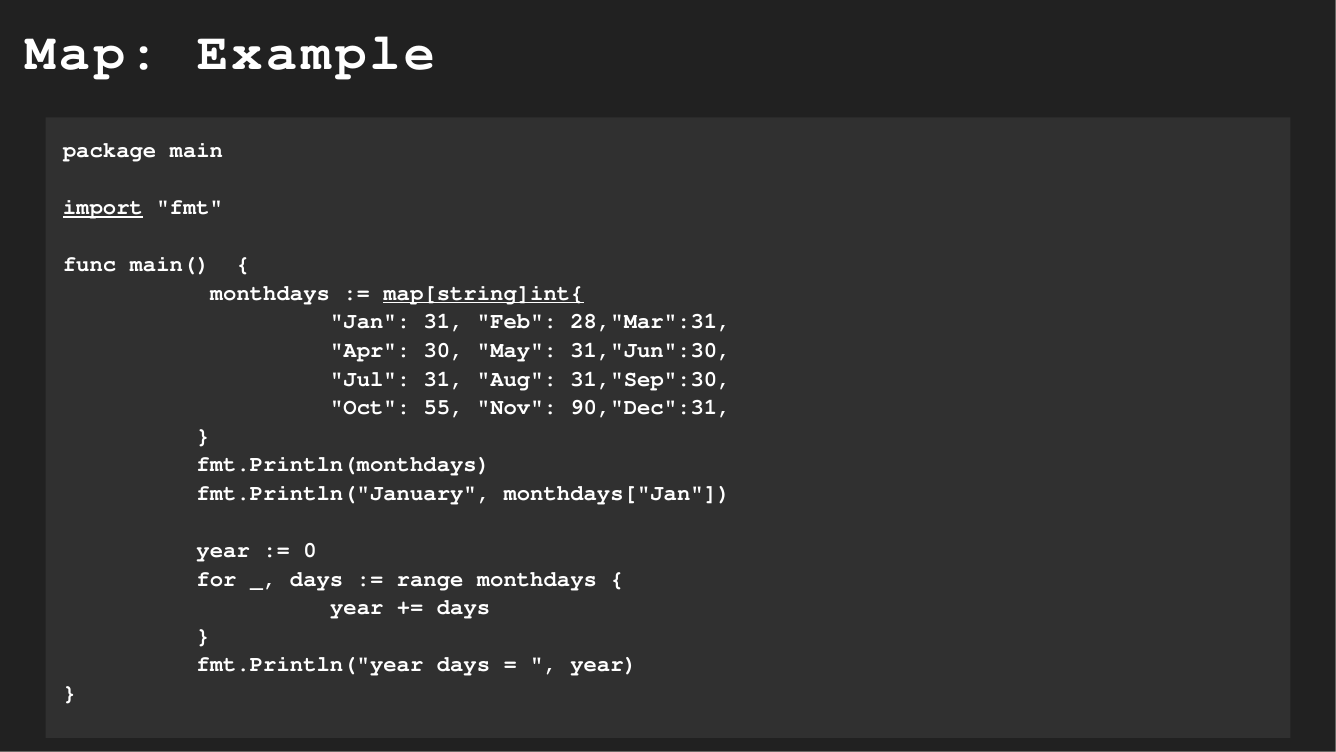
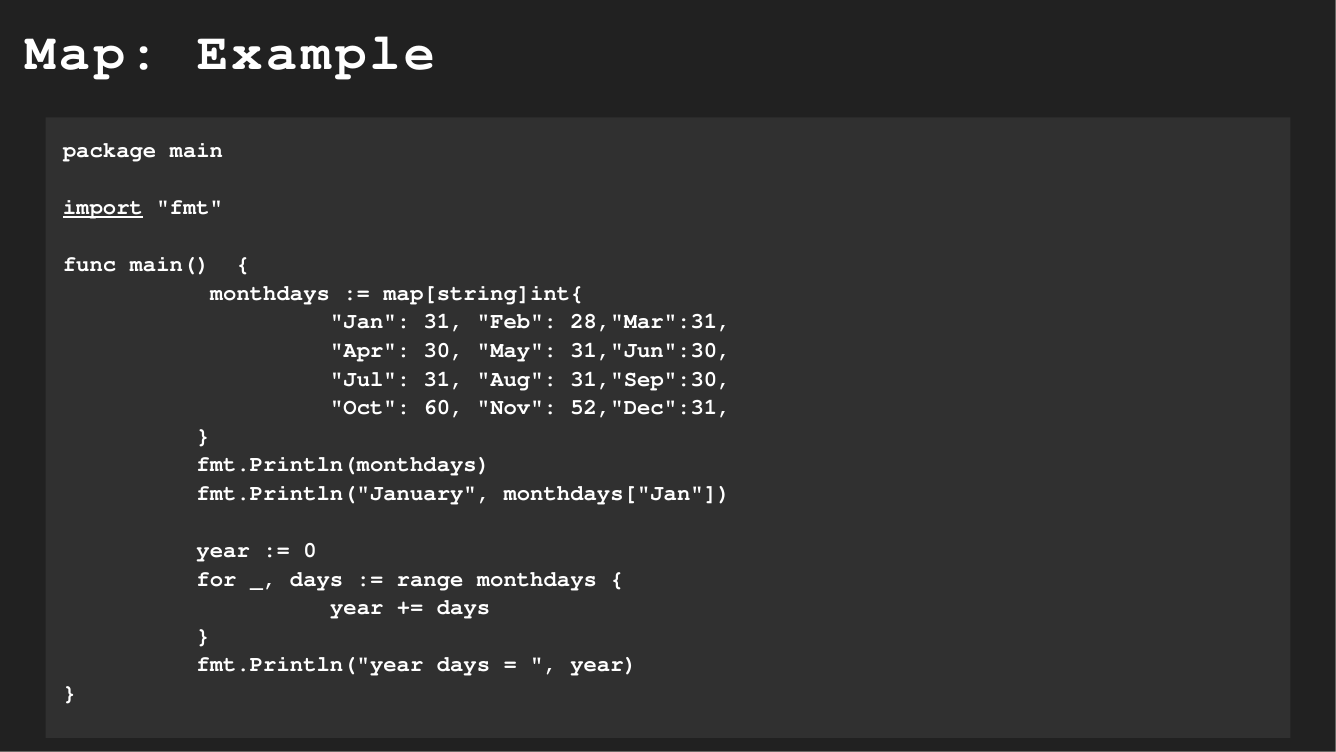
map[string]int{ underline: present -> none
55: 55 -> 60
90,"Dec":31: 90,"Dec":31 -> 52,"Dec":31
